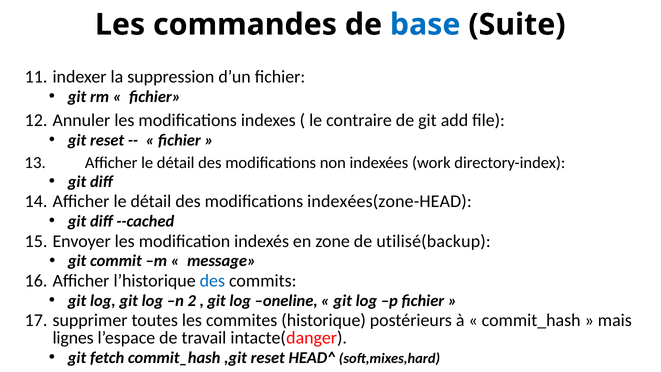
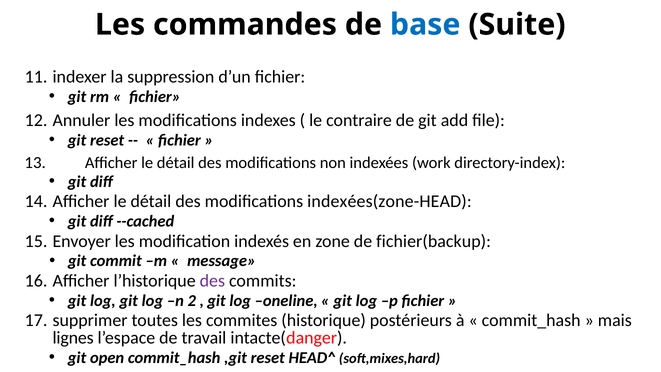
utilisé(backup: utilisé(backup -> fichier(backup
des at (212, 281) colour: blue -> purple
fetch: fetch -> open
